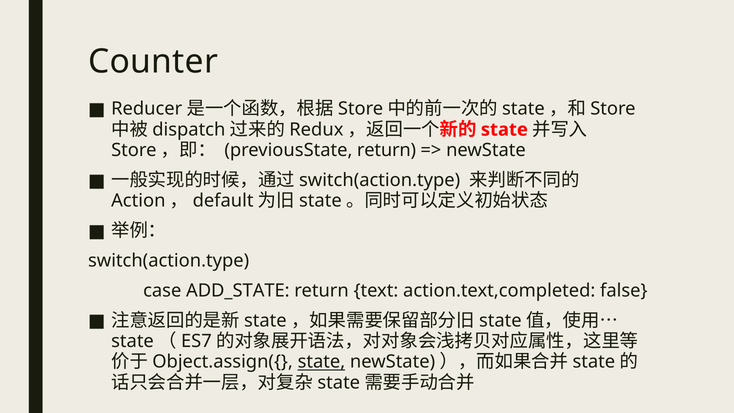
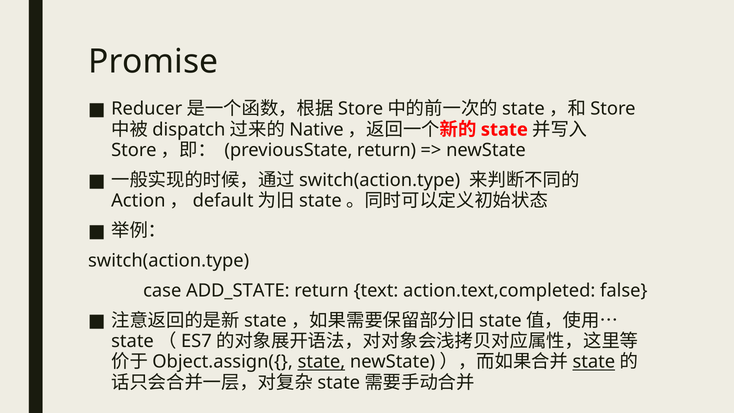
Counter: Counter -> Promise
Redux: Redux -> Native
state at (594, 362) underline: none -> present
